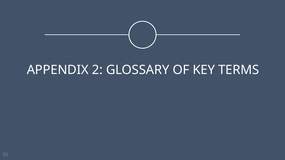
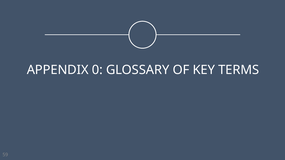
2: 2 -> 0
